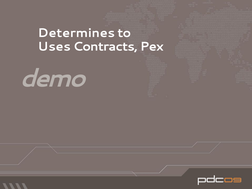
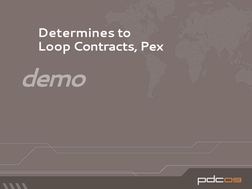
Uses: Uses -> Loop
